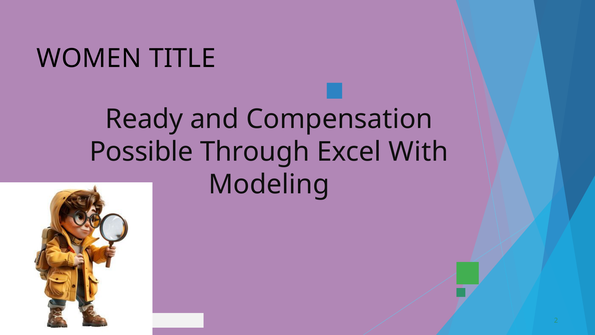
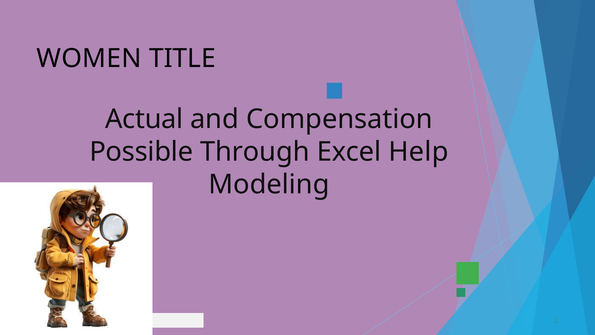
Ready: Ready -> Actual
With: With -> Help
